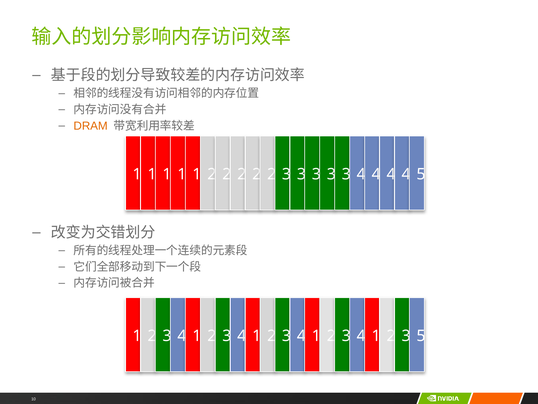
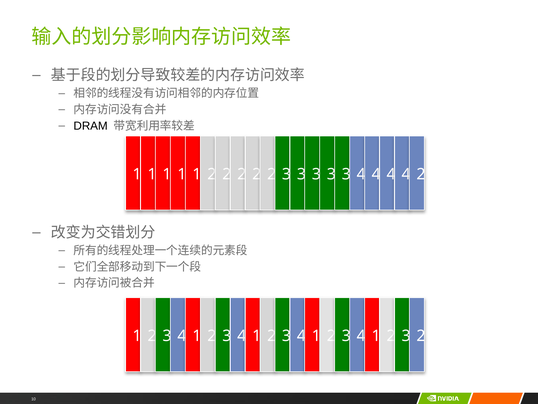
DRAM colour: orange -> black
5 at (421, 174): 5 -> 2
5 at (421, 335): 5 -> 2
